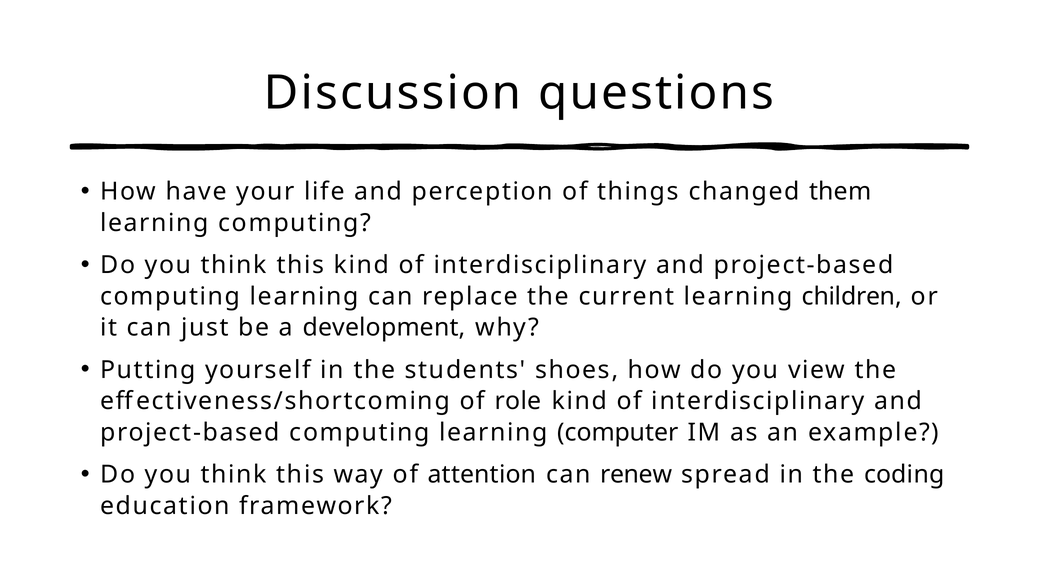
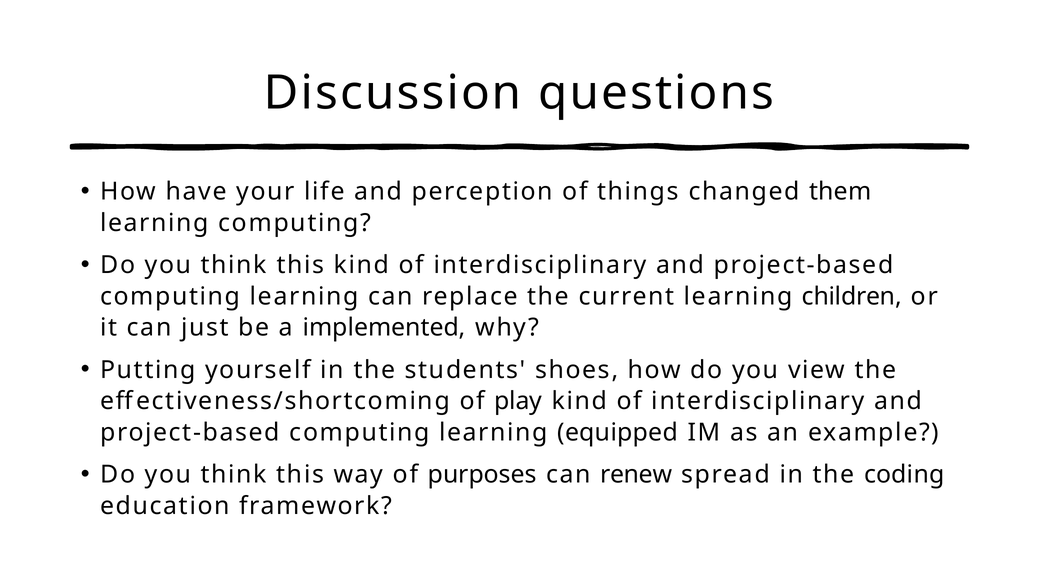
development: development -> implemented
role: role -> play
computer: computer -> equipped
attention: attention -> purposes
